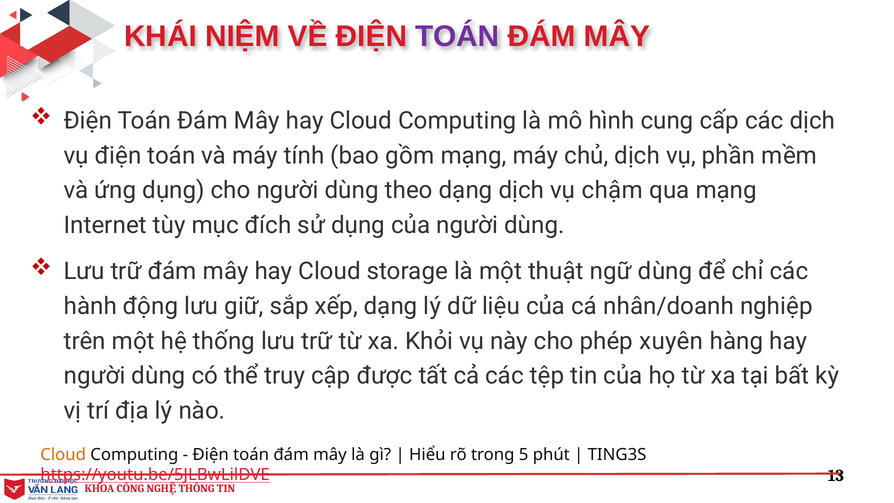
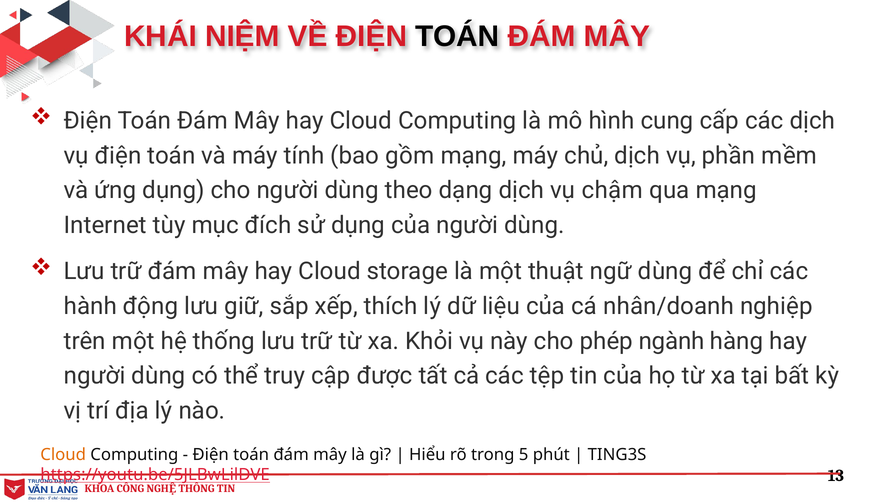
TOÁN at (457, 37) colour: purple -> black
xếp dạng: dạng -> thích
xuyên: xuyên -> ngành
